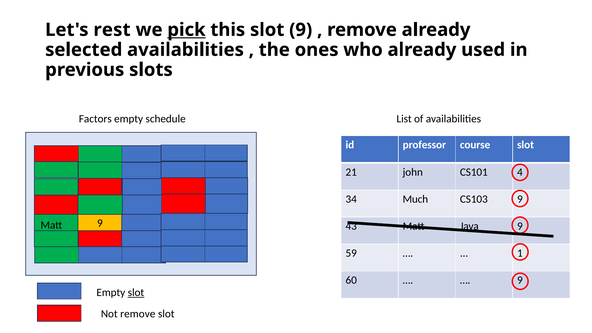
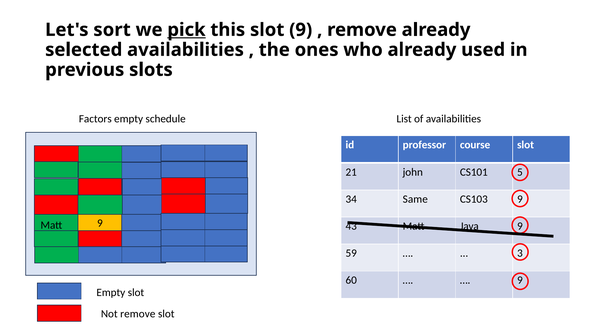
rest: rest -> sort
4: 4 -> 5
Much: Much -> Same
1: 1 -> 3
slot at (136, 293) underline: present -> none
